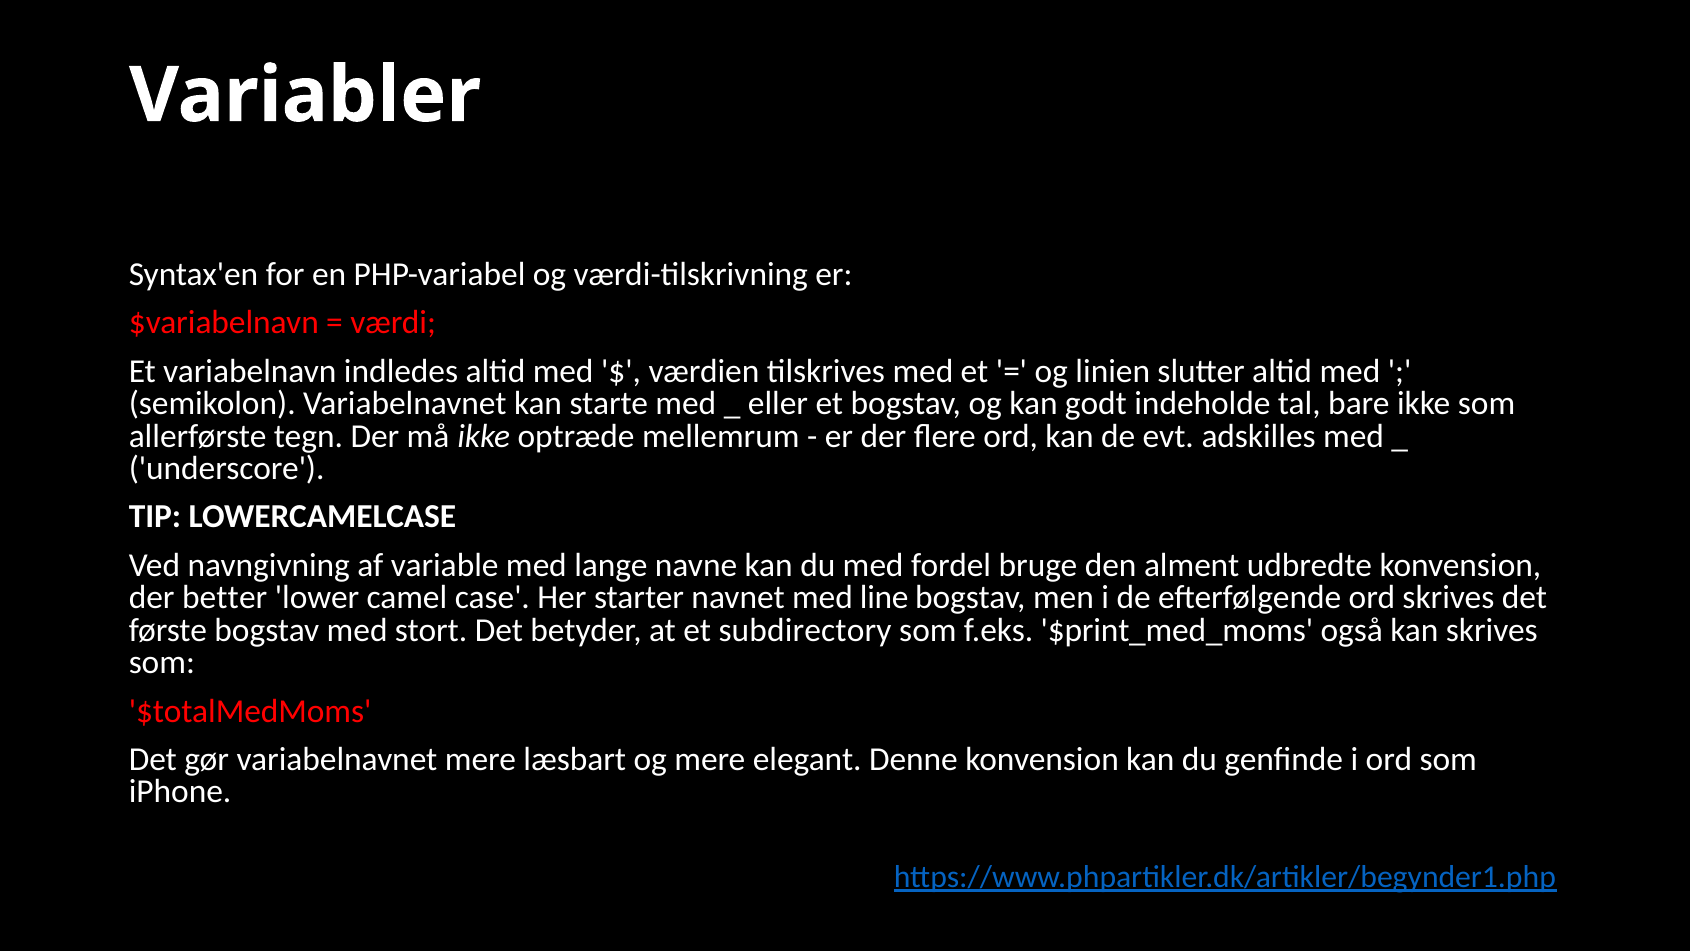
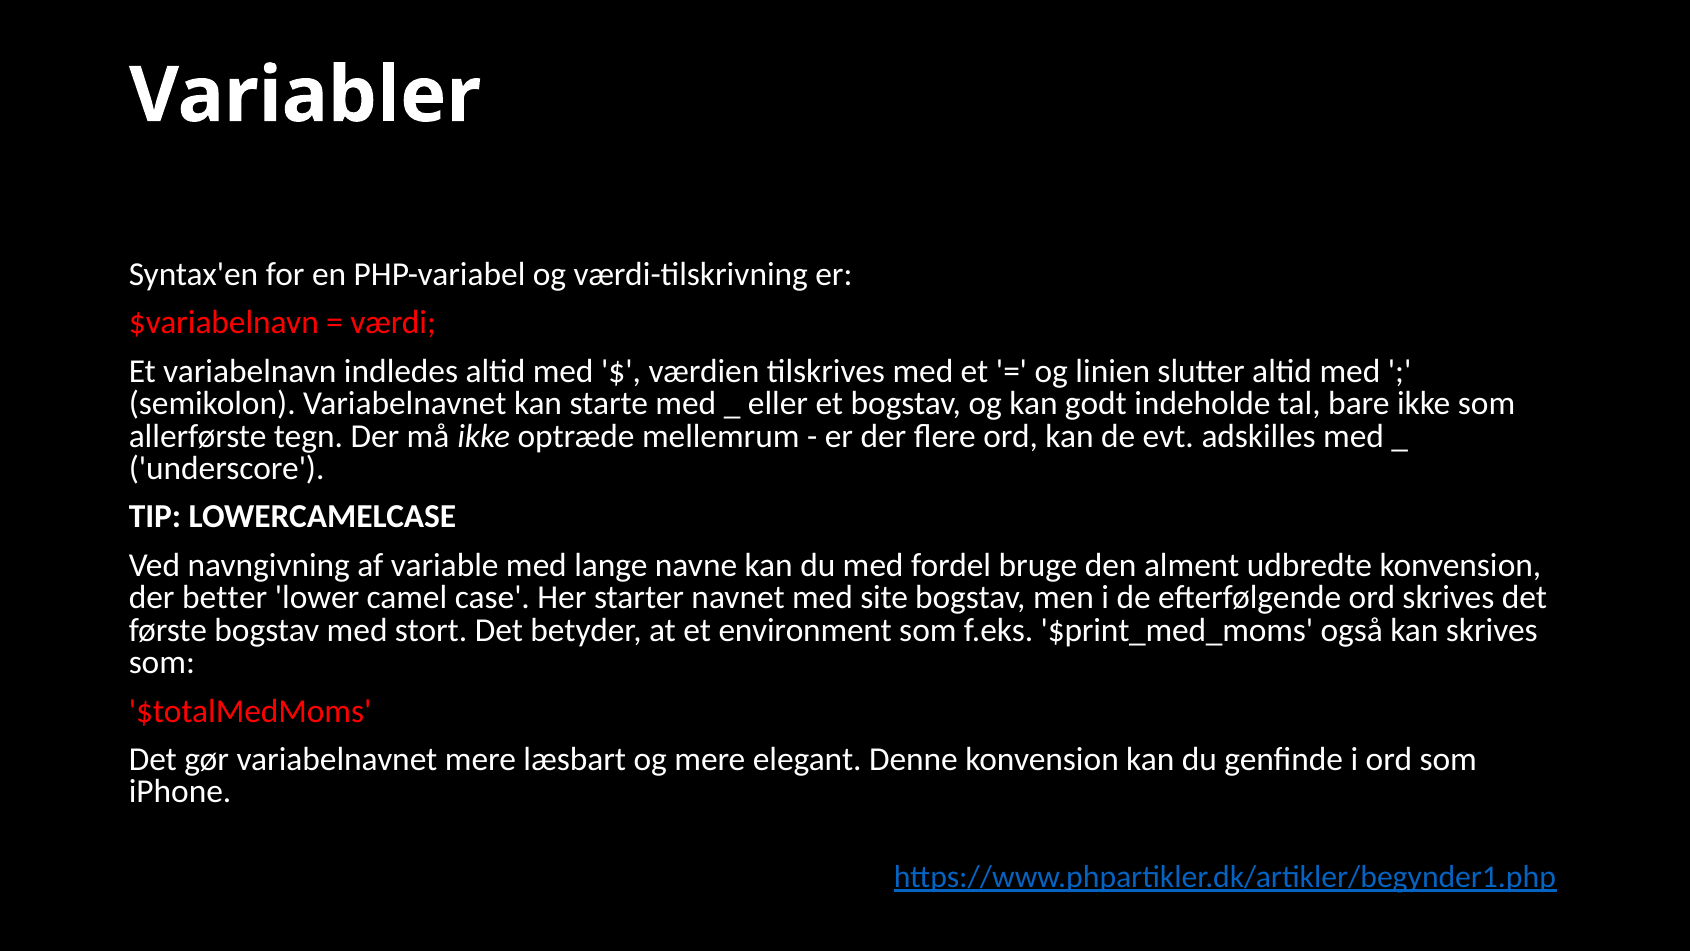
line: line -> site
subdirectory: subdirectory -> environment
